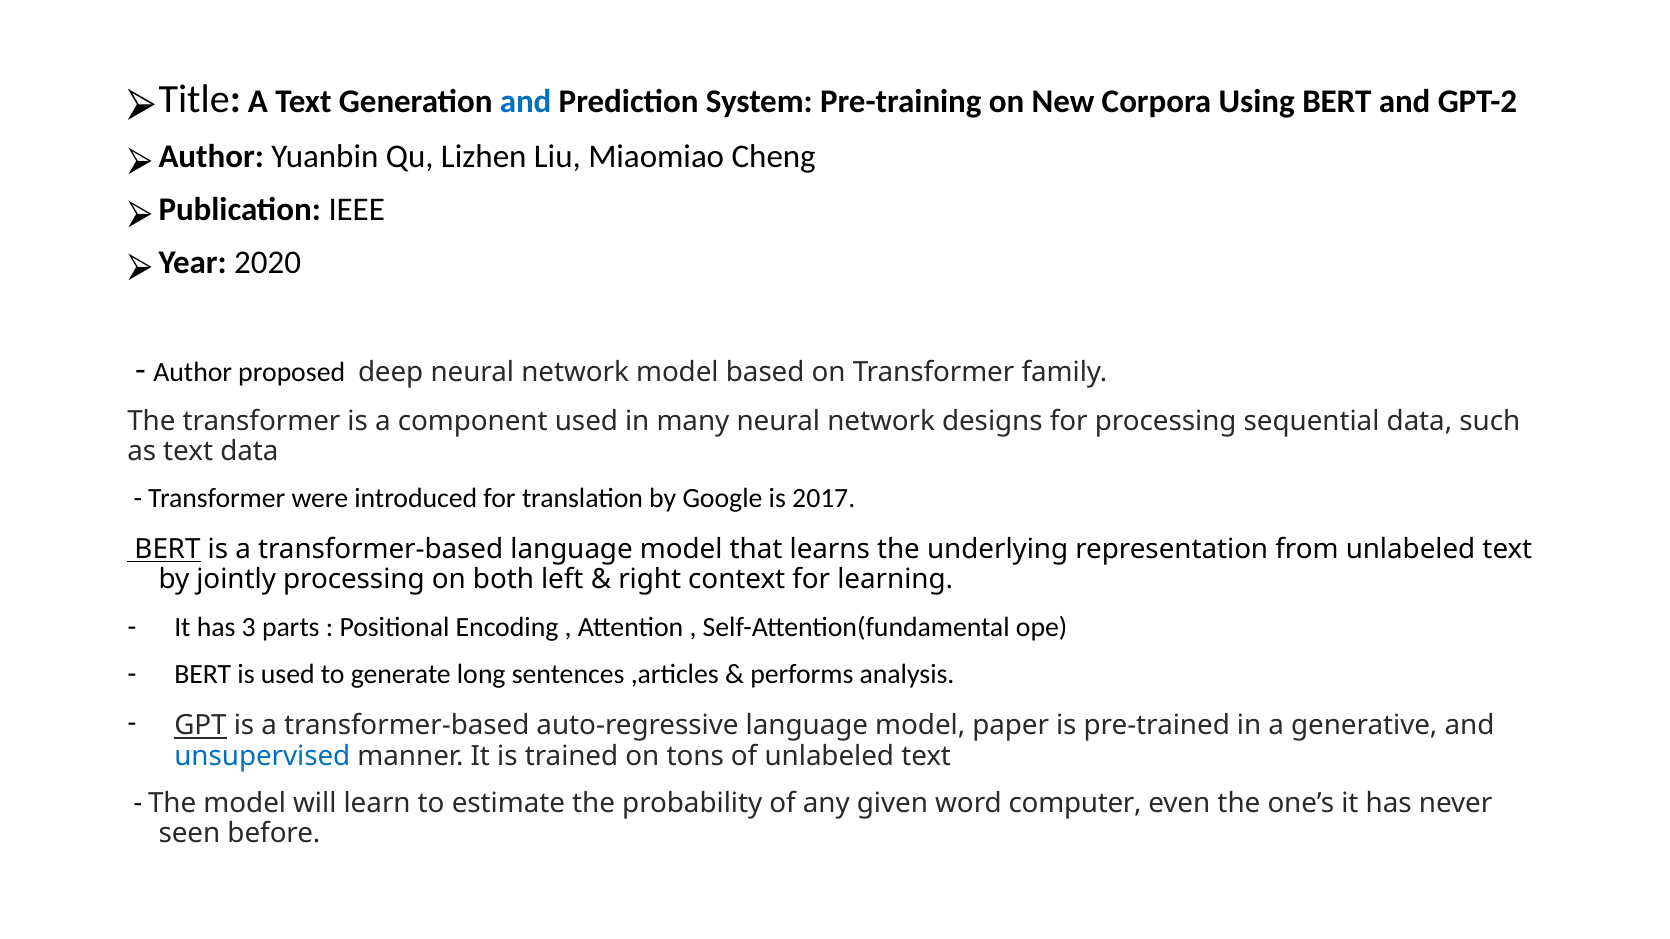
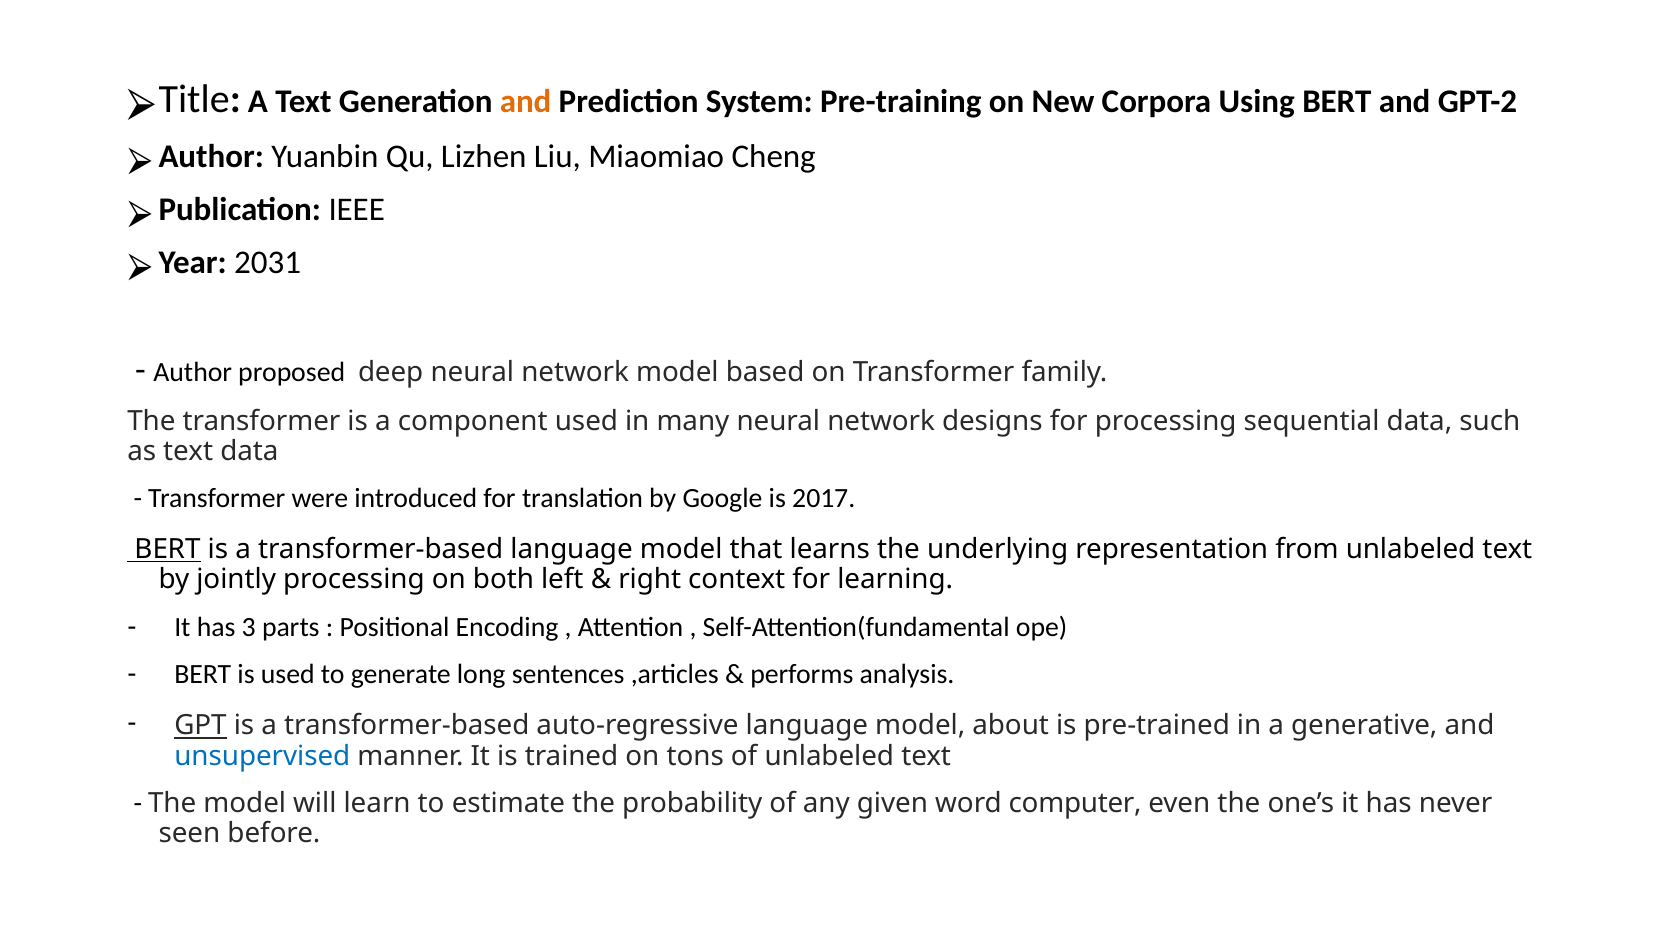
and at (526, 102) colour: blue -> orange
2020: 2020 -> 2031
paper: paper -> about
